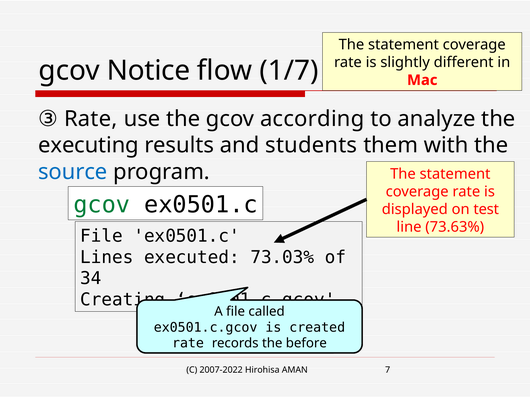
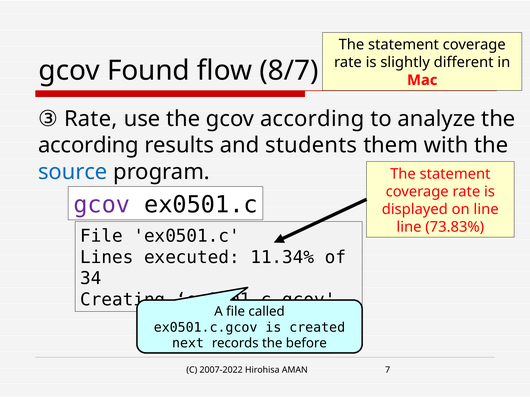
Notice: Notice -> Found
1/7: 1/7 -> 8/7
executing at (88, 146): executing -> according
gcov at (102, 205) colour: green -> purple
on test: test -> line
73.63%: 73.63% -> 73.83%
73.03%: 73.03% -> 11.34%
rate at (188, 344): rate -> next
